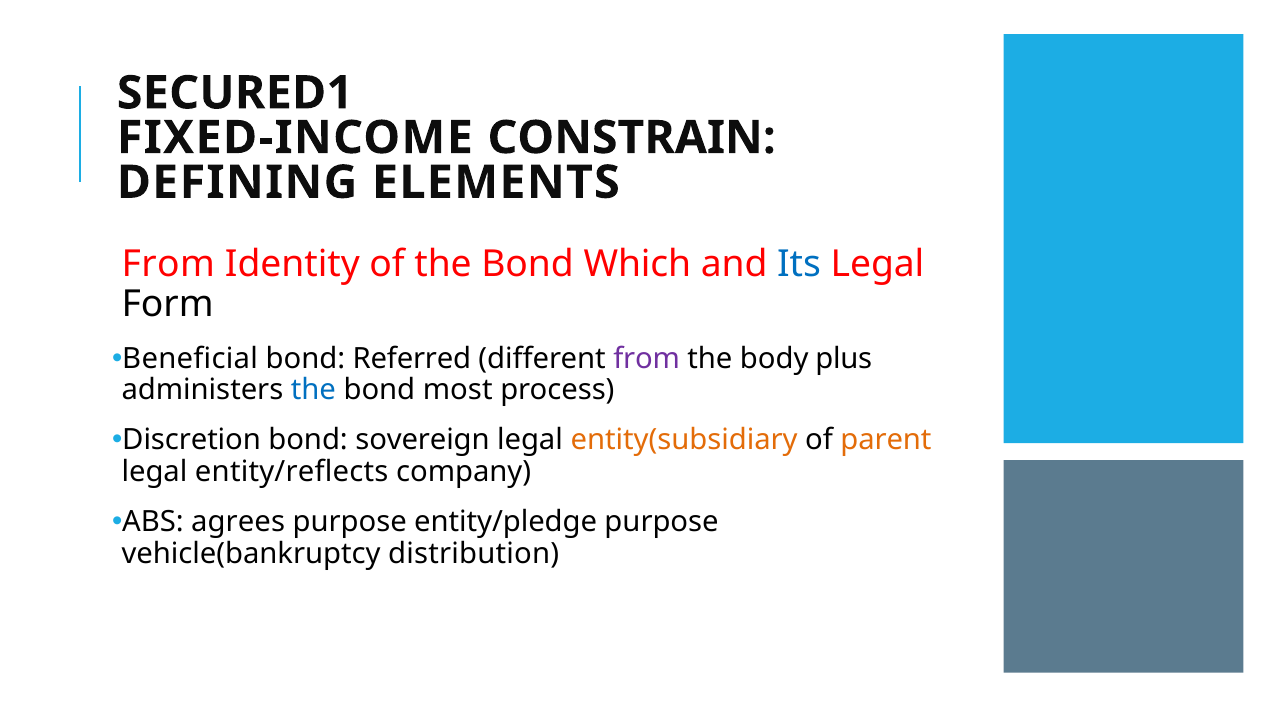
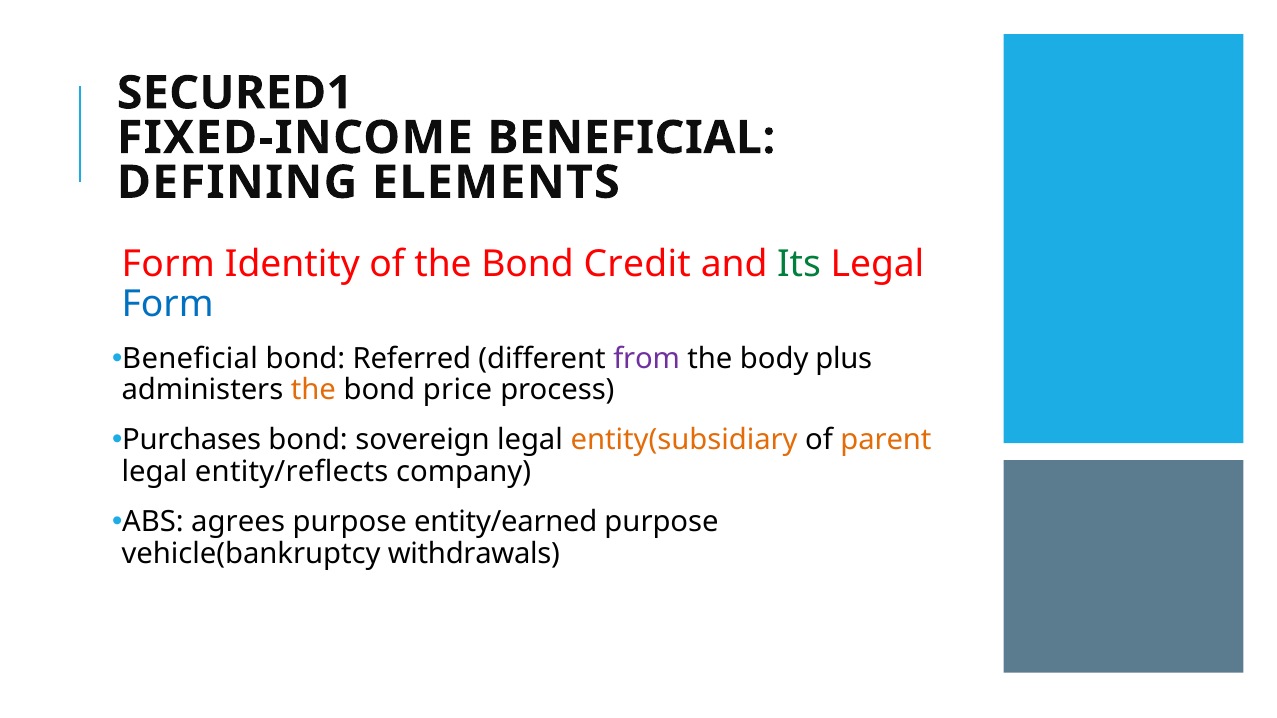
FIXED-INCOME CONSTRAIN: CONSTRAIN -> BENEFICIAL
From at (168, 264): From -> Form
Which: Which -> Credit
Its colour: blue -> green
Form at (168, 304) colour: black -> blue
the at (313, 390) colour: blue -> orange
most: most -> price
Discretion: Discretion -> Purchases
entity/pledge: entity/pledge -> entity/earned
distribution: distribution -> withdrawals
